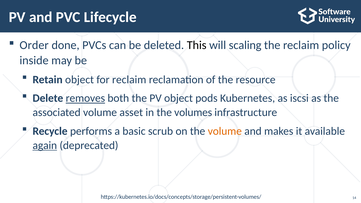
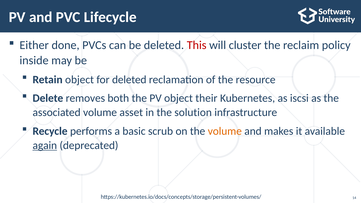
Order: Order -> Either
This colour: black -> red
scaling: scaling -> cluster
for reclaim: reclaim -> deleted
removes underline: present -> none
pods: pods -> their
volumes: volumes -> solution
